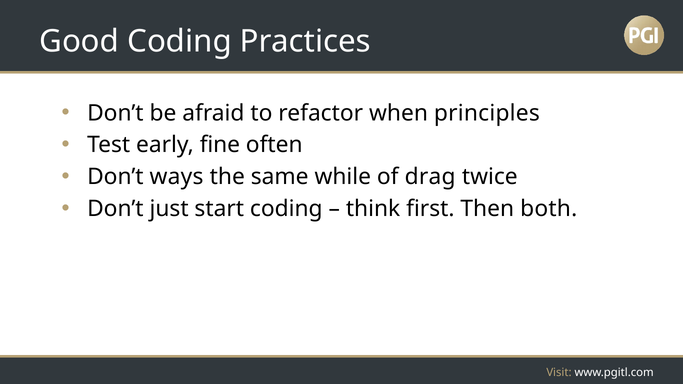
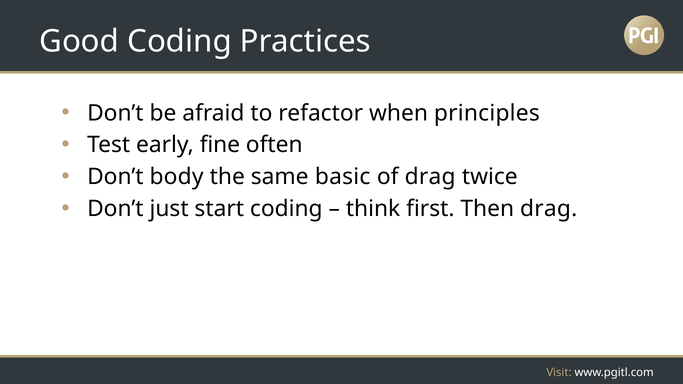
ways: ways -> body
while: while -> basic
Then both: both -> drag
